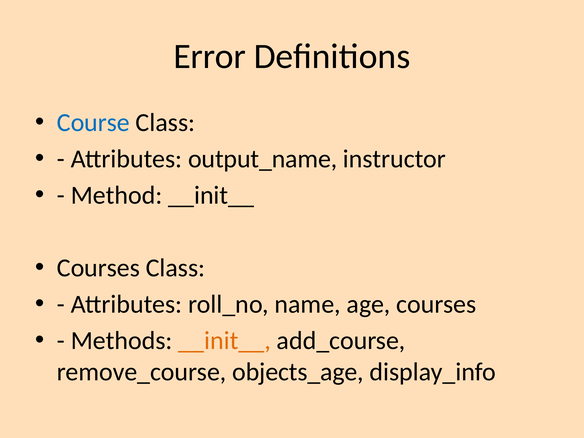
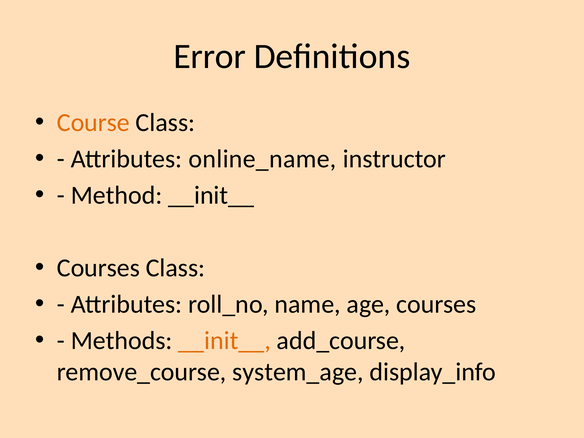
Course colour: blue -> orange
output_name: output_name -> online_name
objects_age: objects_age -> system_age
